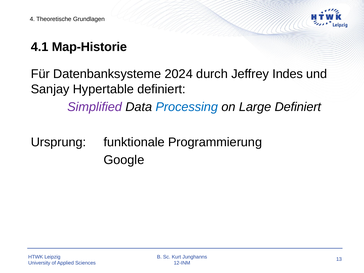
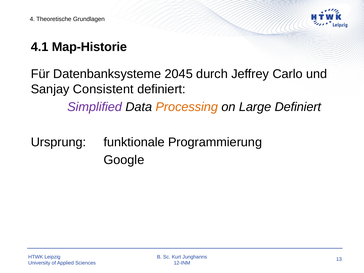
2024: 2024 -> 2045
Indes: Indes -> Carlo
Hypertable: Hypertable -> Consistent
Processing colour: blue -> orange
